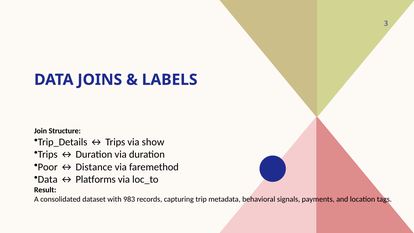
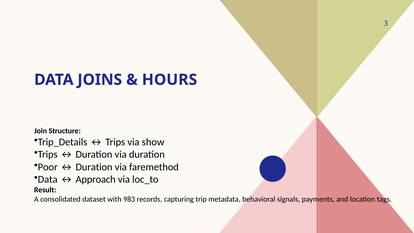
LABELS: LABELS -> HOURS
Distance at (94, 167): Distance -> Duration
Platforms: Platforms -> Approach
